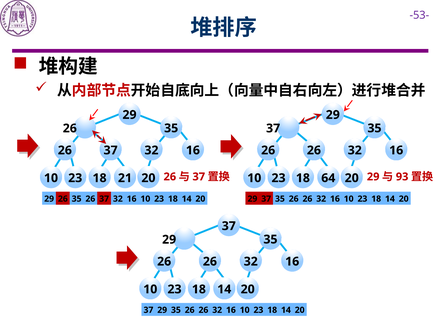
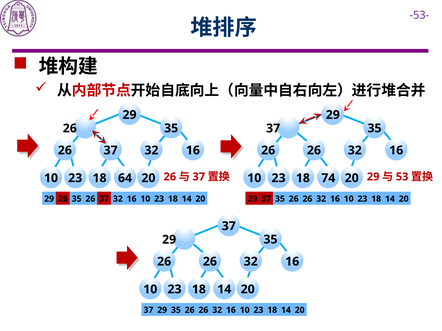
93: 93 -> 53
21: 21 -> 64
64: 64 -> 74
